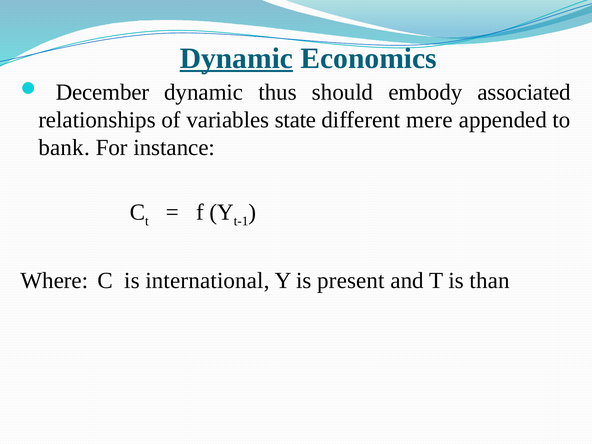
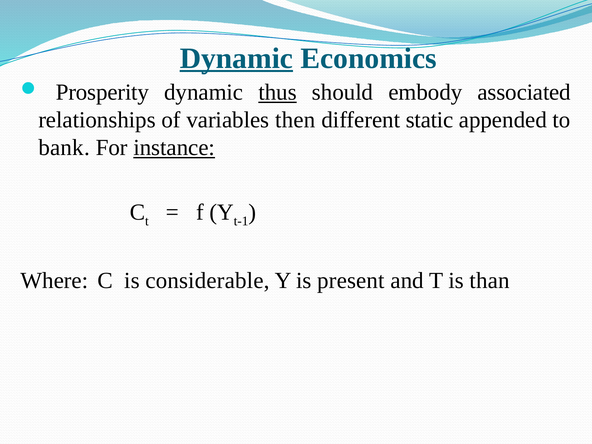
December: December -> Prosperity
thus underline: none -> present
state: state -> then
mere: mere -> static
instance underline: none -> present
international: international -> considerable
